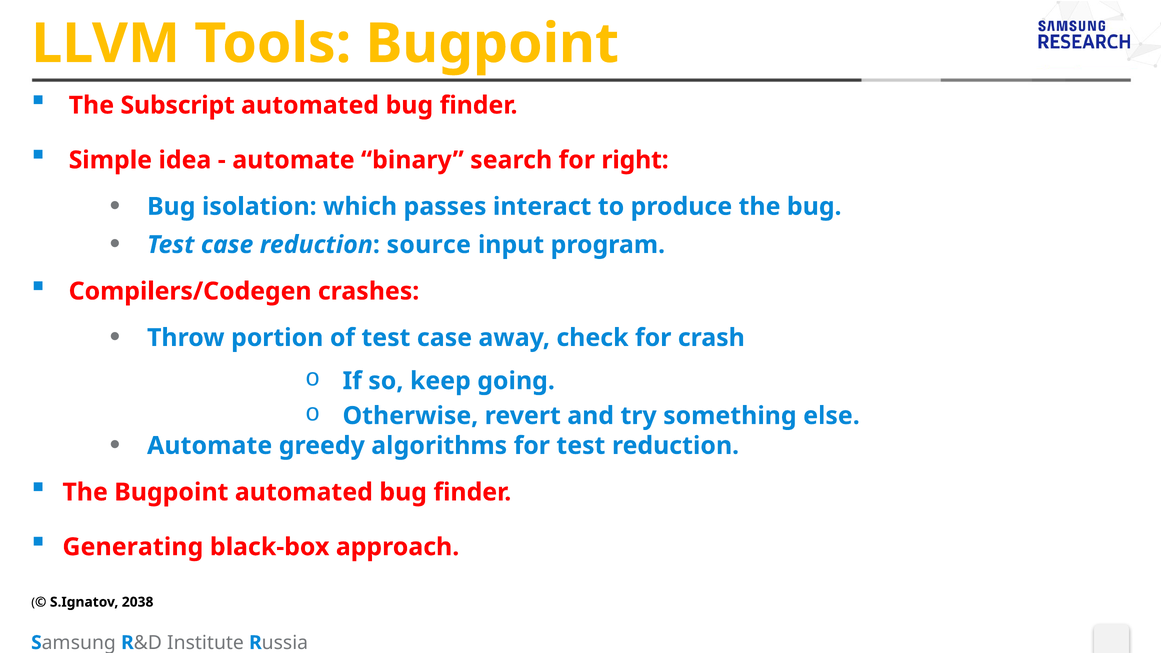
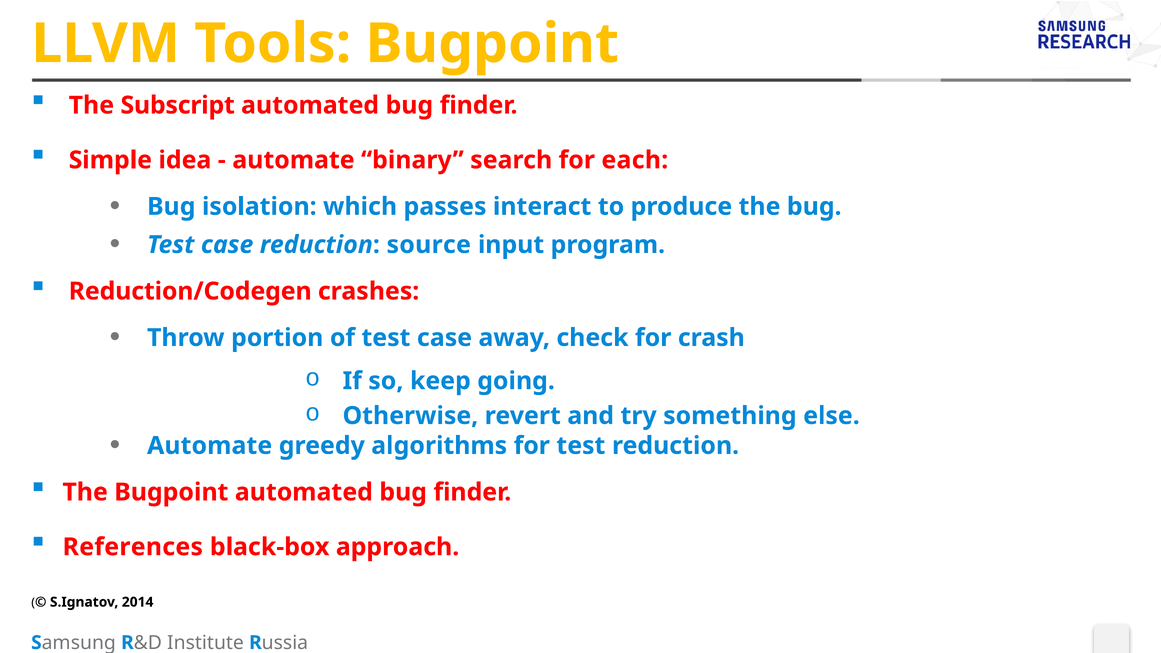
right: right -> each
Compilers/Codegen: Compilers/Codegen -> Reduction/Codegen
Generating: Generating -> References
2038: 2038 -> 2014
